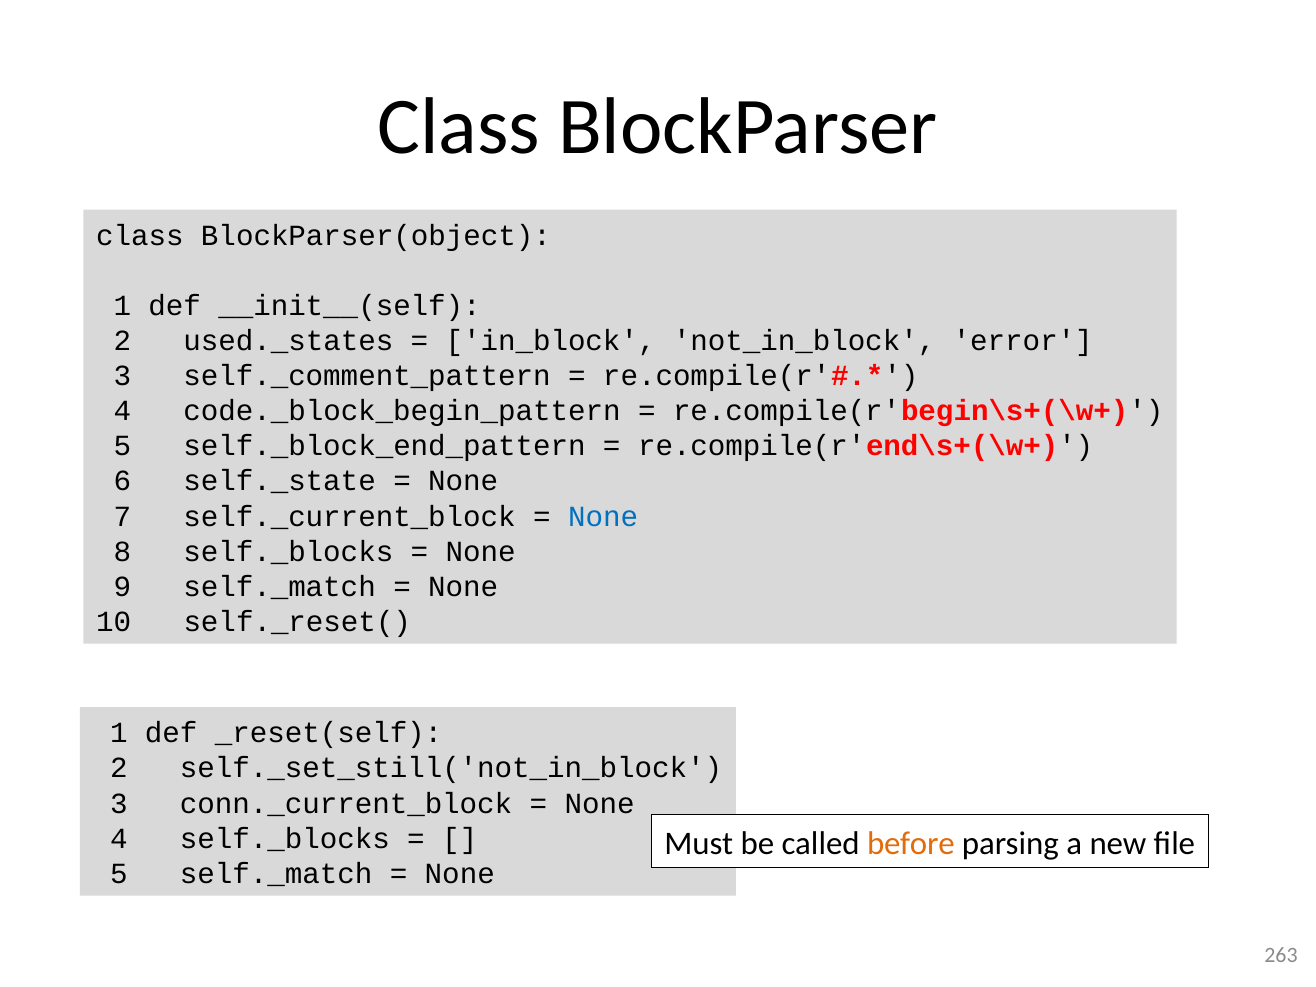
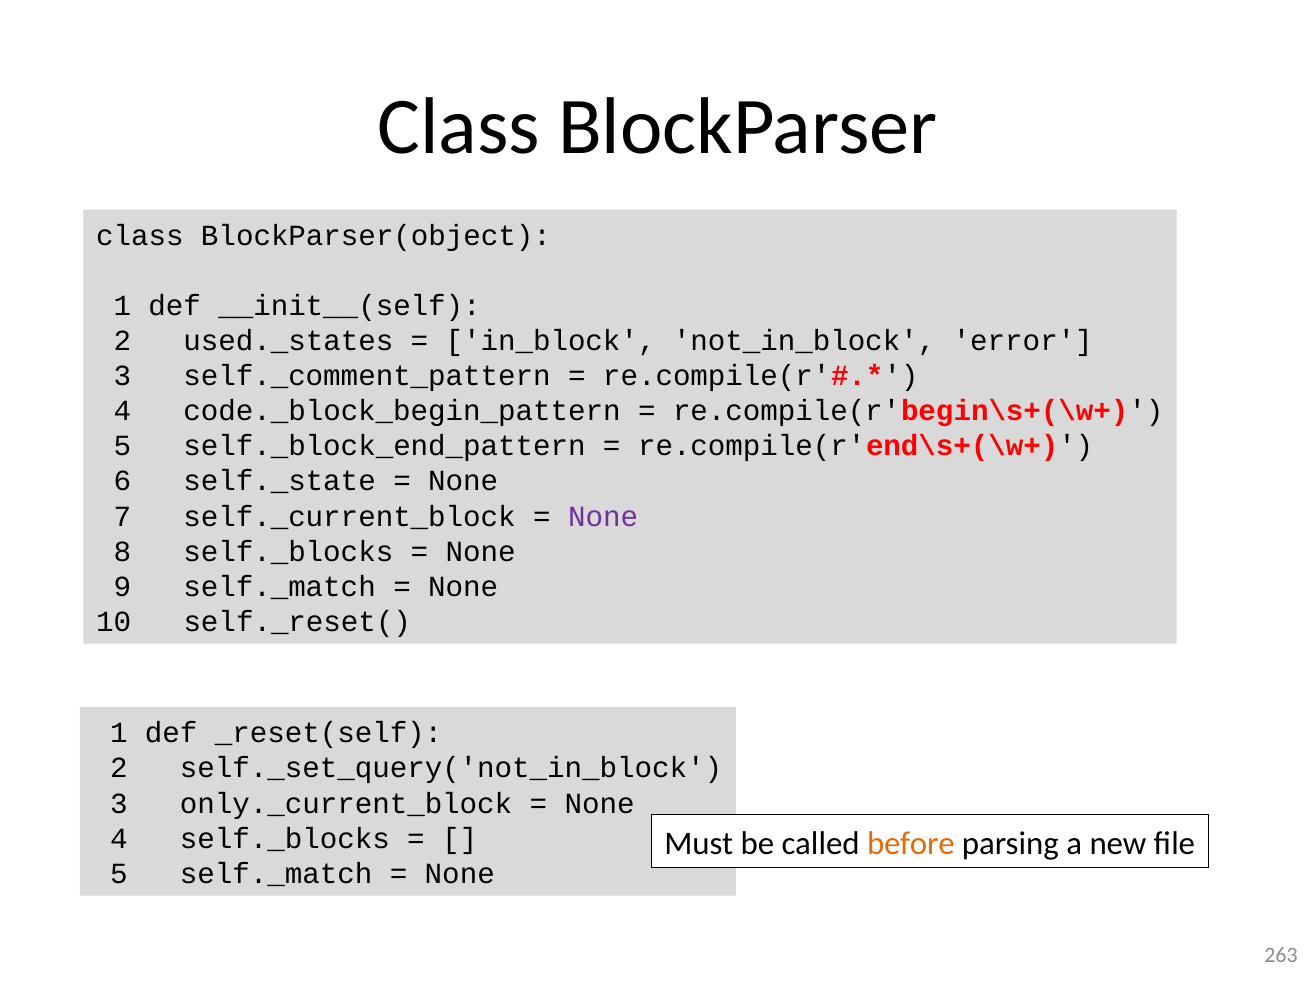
None at (603, 516) colour: blue -> purple
self._set_still('not_in_block: self._set_still('not_in_block -> self._set_query('not_in_block
conn._current_block: conn._current_block -> only._current_block
